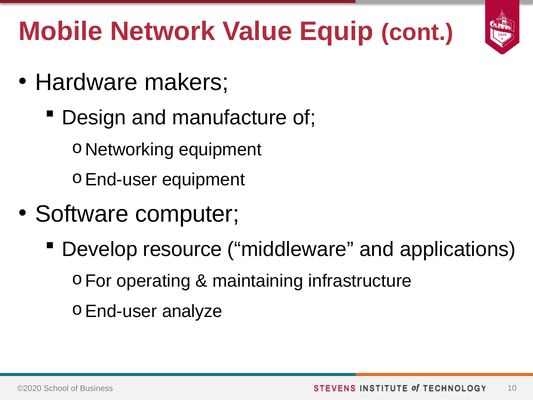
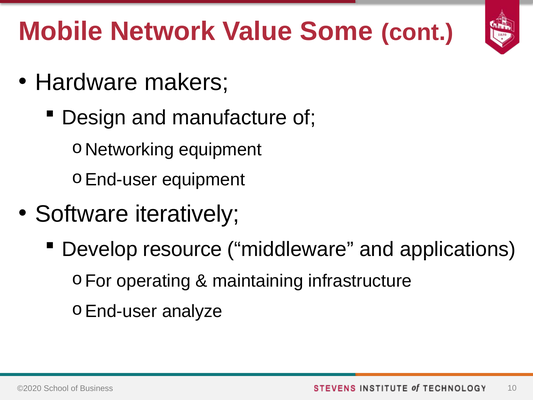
Equip: Equip -> Some
computer: computer -> iteratively
